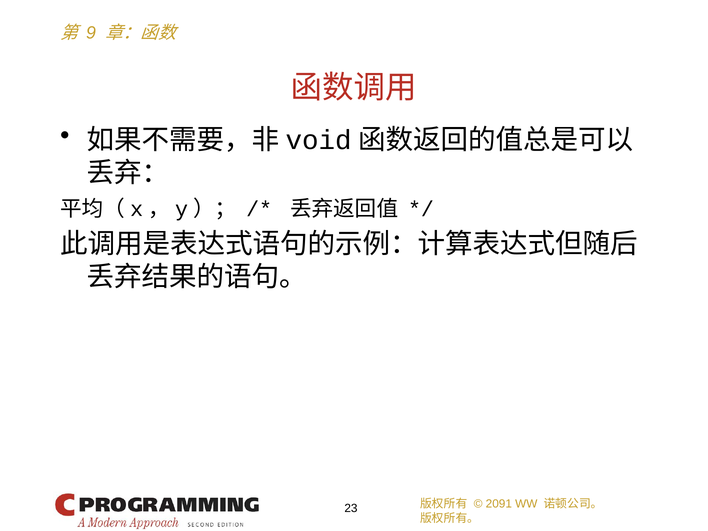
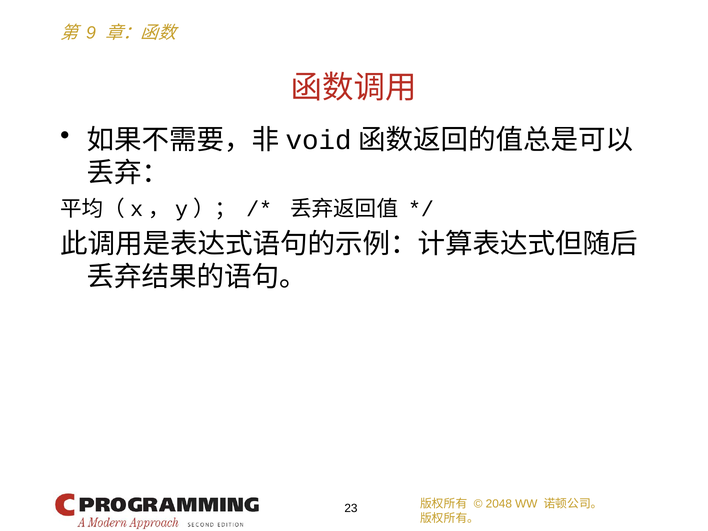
2091: 2091 -> 2048
